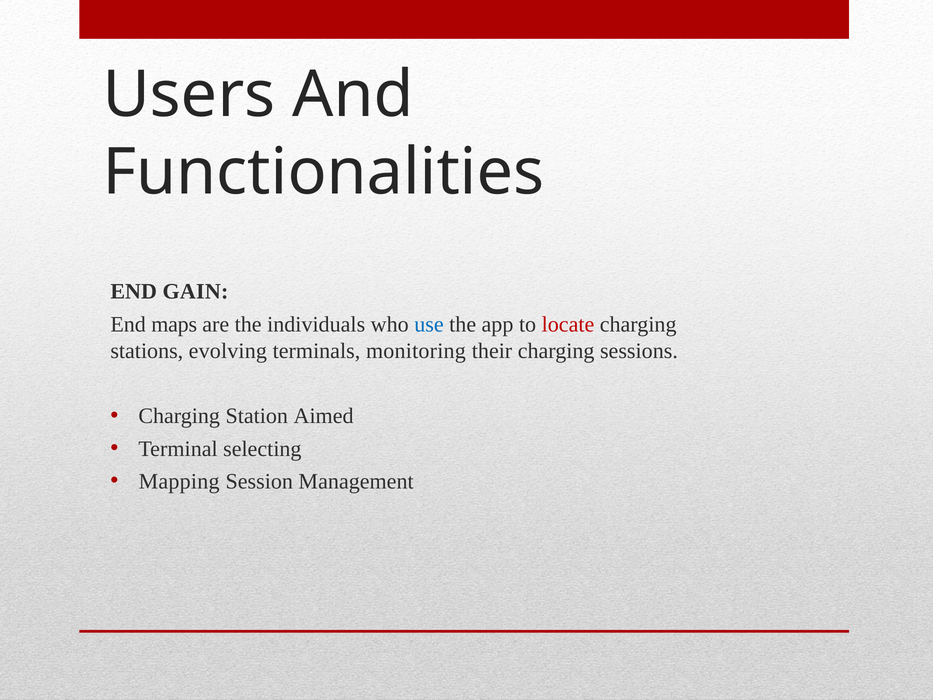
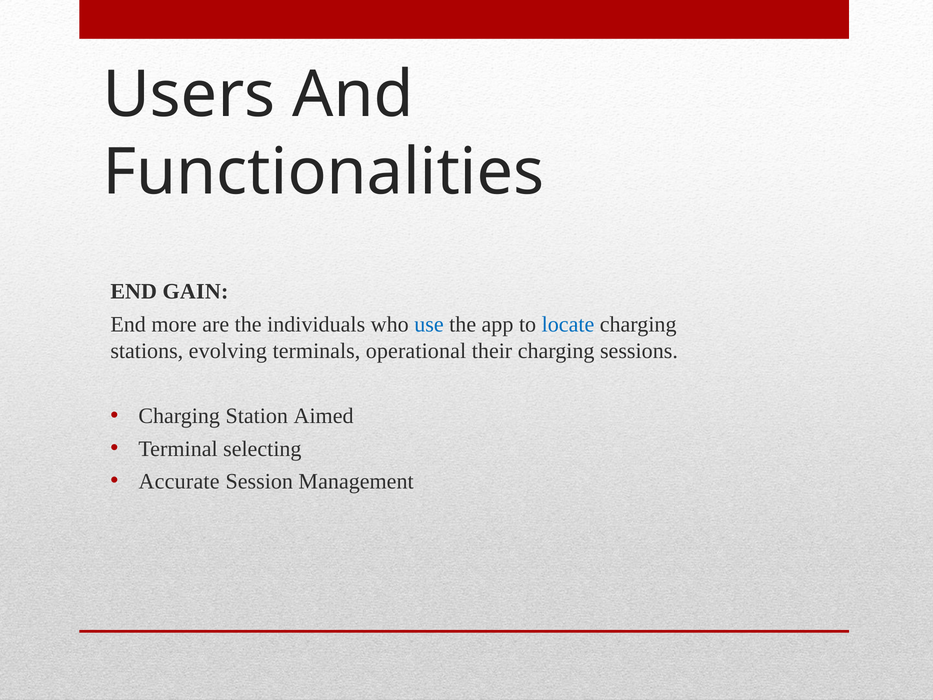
maps: maps -> more
locate colour: red -> blue
monitoring: monitoring -> operational
Mapping: Mapping -> Accurate
